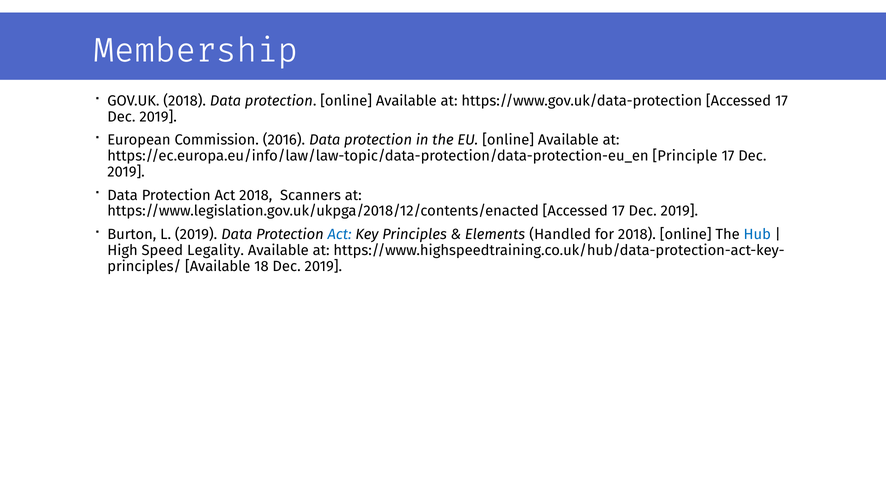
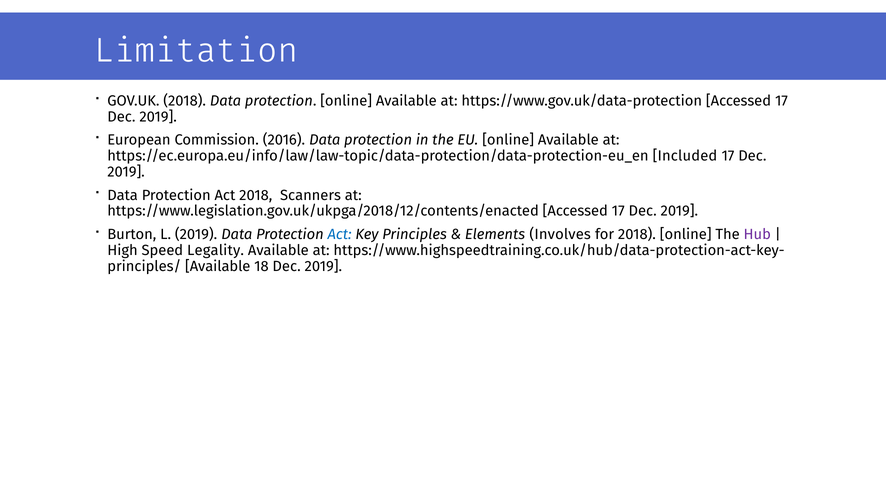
Membership: Membership -> Limitation
Principle: Principle -> Included
Handled: Handled -> Involves
Hub colour: blue -> purple
